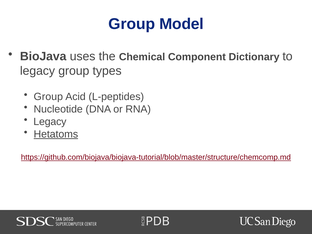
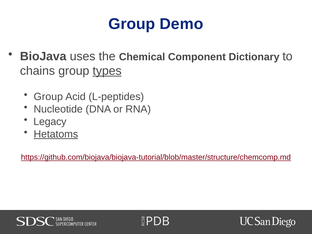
Model: Model -> Demo
legacy at (37, 71): legacy -> chains
types underline: none -> present
